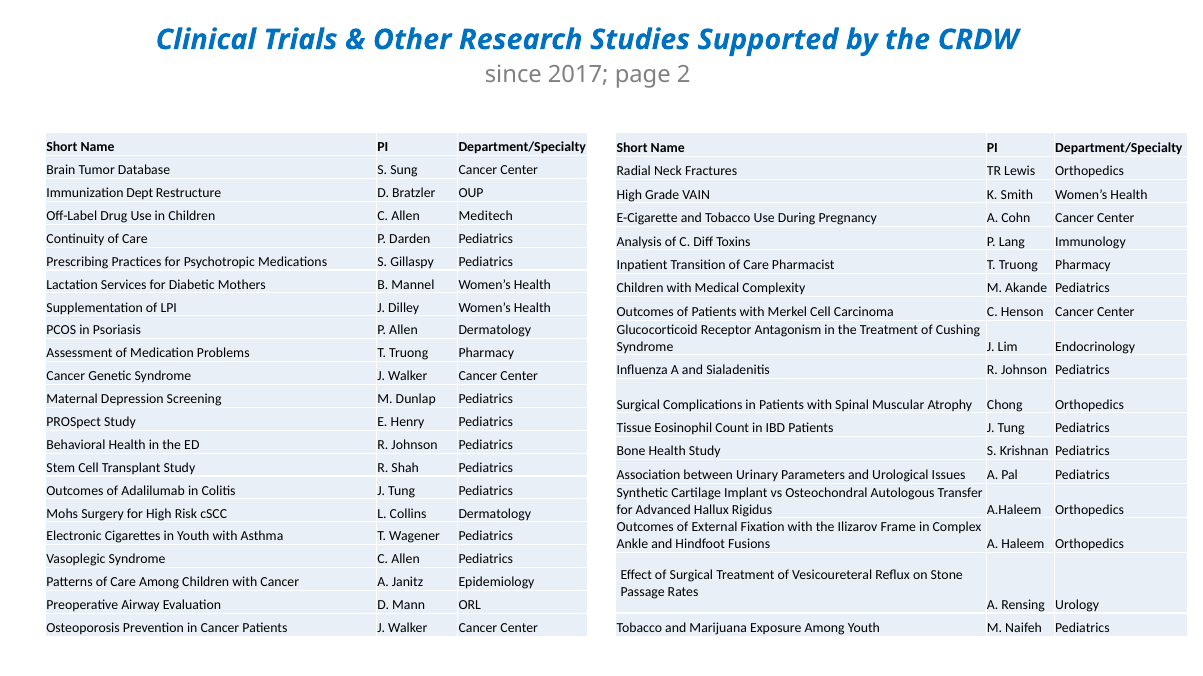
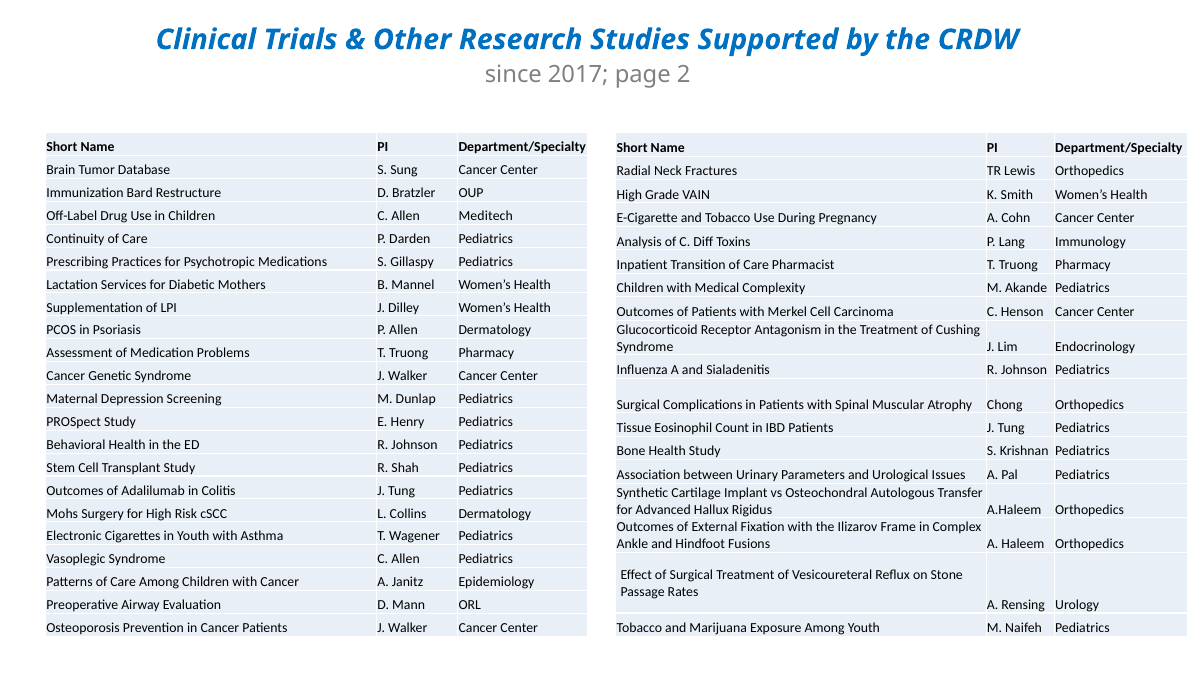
Dept: Dept -> Bard
